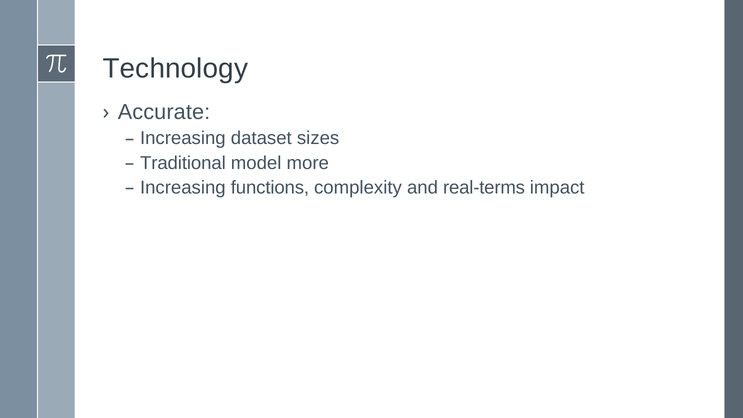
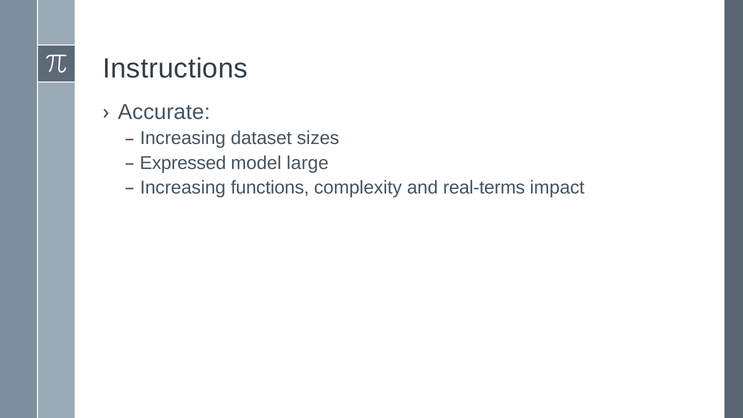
Technology: Technology -> Instructions
Traditional: Traditional -> Expressed
more: more -> large
